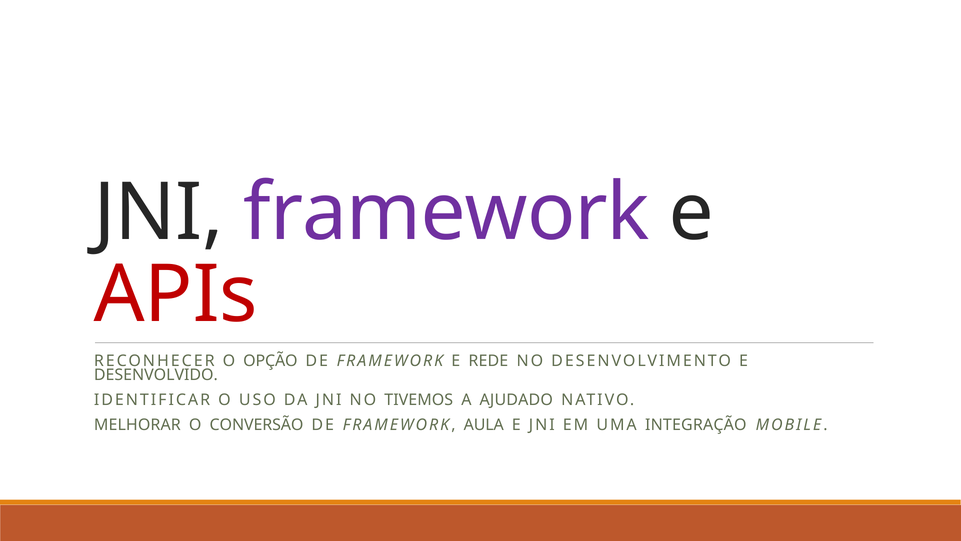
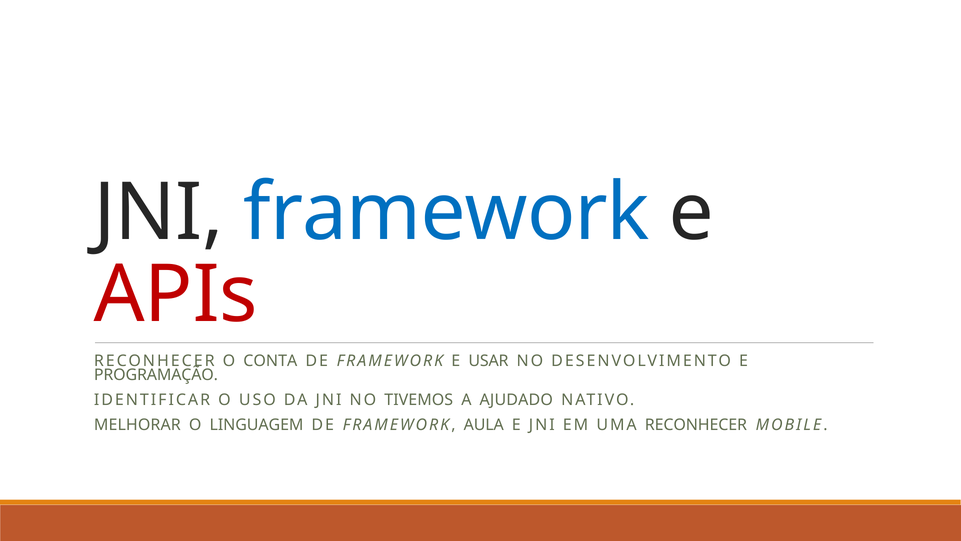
framework at (447, 213) colour: purple -> blue
OPÇÃO: OPÇÃO -> CONTA
REDE: REDE -> USAR
DESENVOLVIDO: DESENVOLVIDO -> PROGRAMAÇÃO
CONVERSÃO: CONVERSÃO -> LINGUAGEM
UMA INTEGRAÇÃO: INTEGRAÇÃO -> RECONHECER
